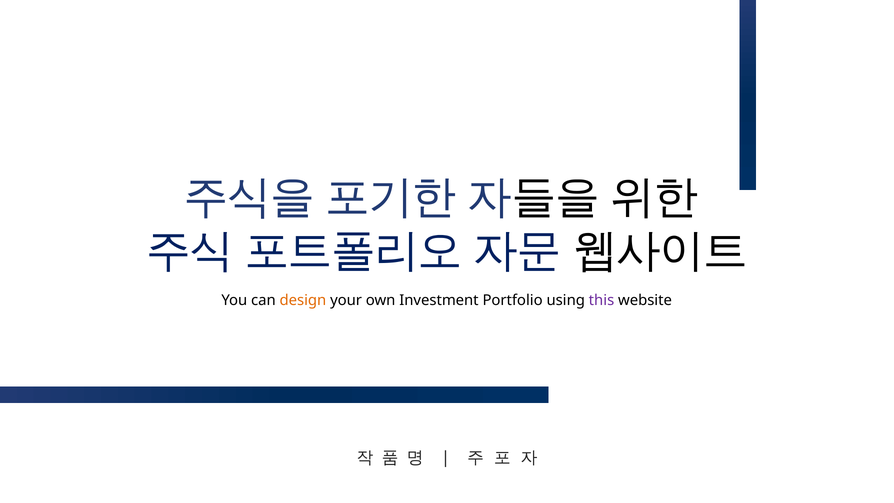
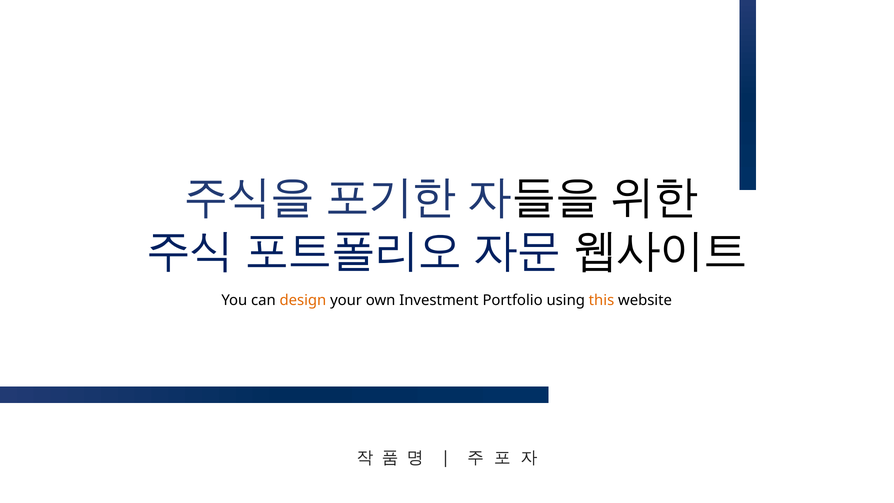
this colour: purple -> orange
